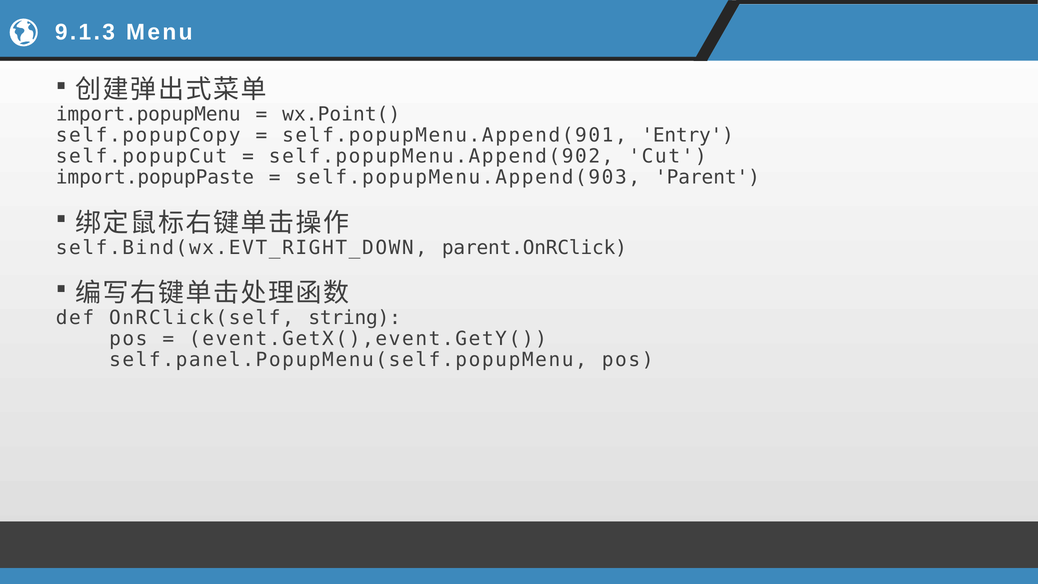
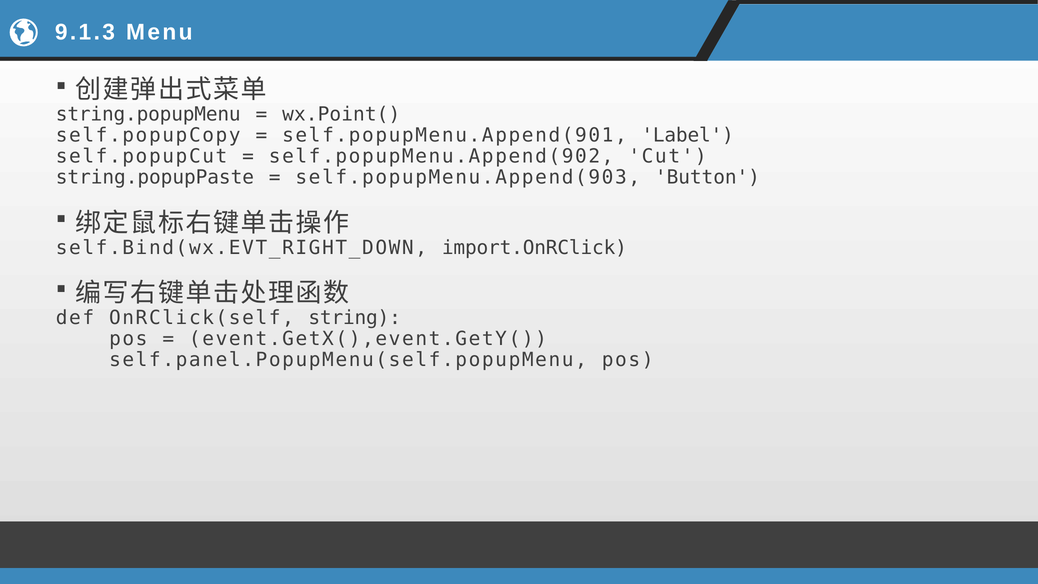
import.popupMenu: import.popupMenu -> string.popupMenu
Entry: Entry -> Label
import.popupPaste: import.popupPaste -> string.popupPaste
Parent: Parent -> Button
parent.OnRClick: parent.OnRClick -> import.OnRClick
